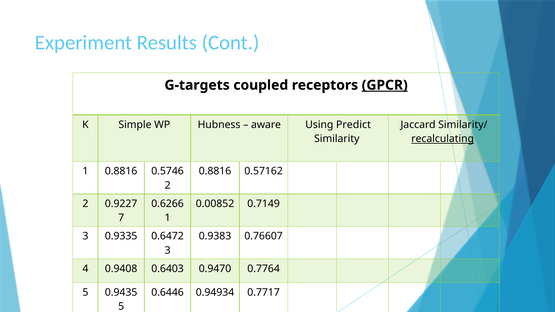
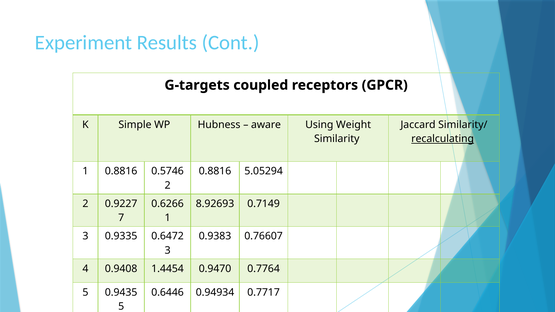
GPCR underline: present -> none
Predict: Predict -> Weight
0.57162: 0.57162 -> 5.05294
0.00852: 0.00852 -> 8.92693
0.6403: 0.6403 -> 1.4454
